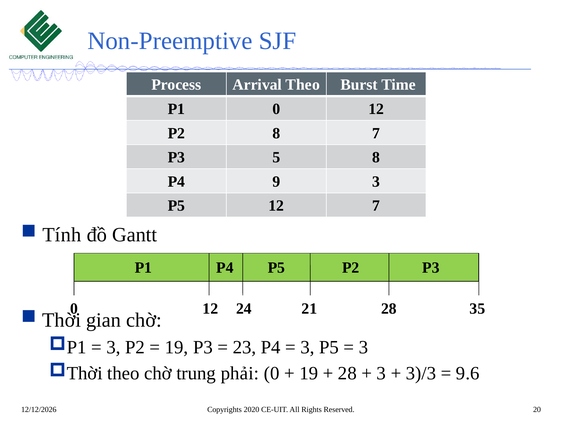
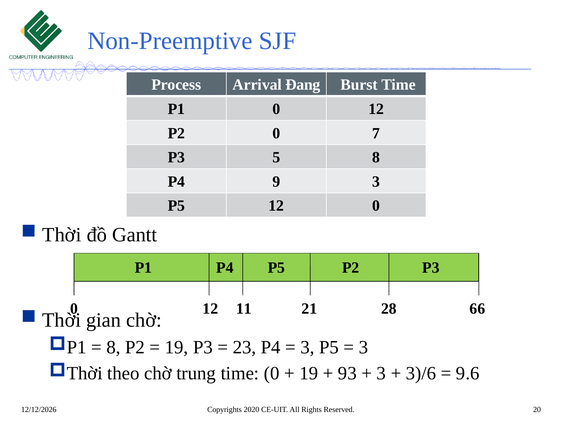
Arrival Theo: Theo -> Đang
P2 8: 8 -> 0
12 7: 7 -> 0
Tính at (62, 235): Tính -> Thời
24: 24 -> 11
35: 35 -> 66
3 at (113, 347): 3 -> 8
trung phải: phải -> time
28 at (347, 373): 28 -> 93
3)/3: 3)/3 -> 3)/6
